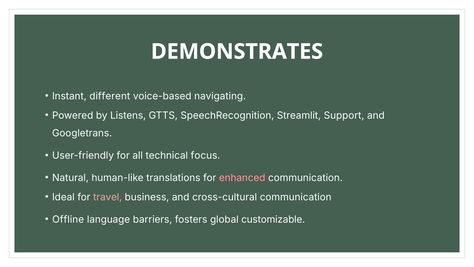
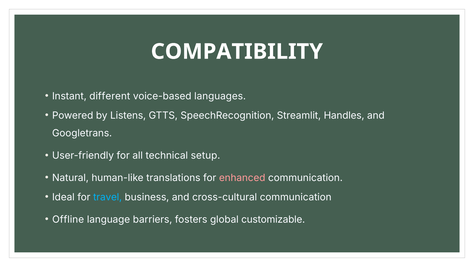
DEMONSTRATES: DEMONSTRATES -> COMPATIBILITY
navigating: navigating -> languages
Support: Support -> Handles
focus: focus -> setup
travel colour: pink -> light blue
